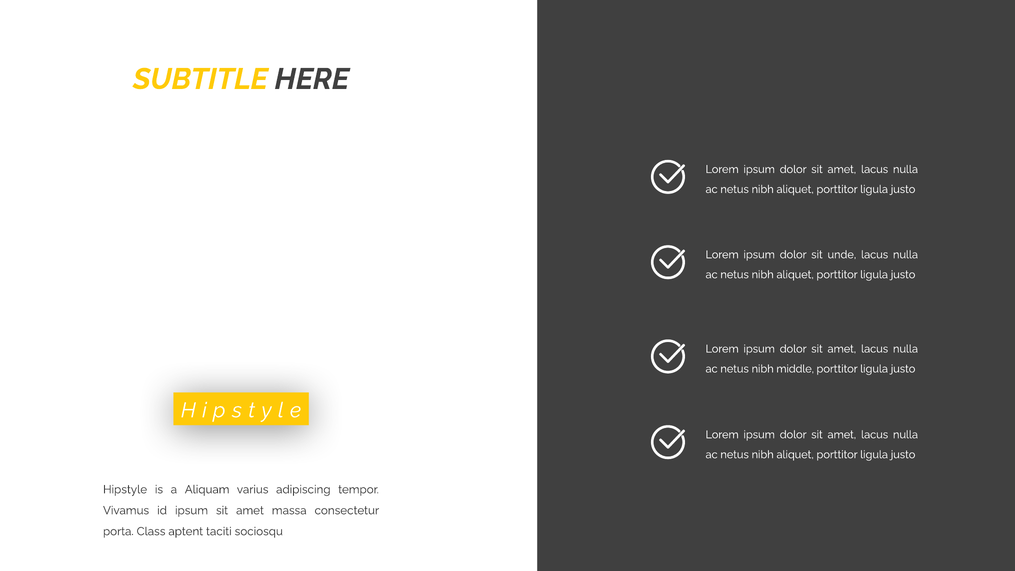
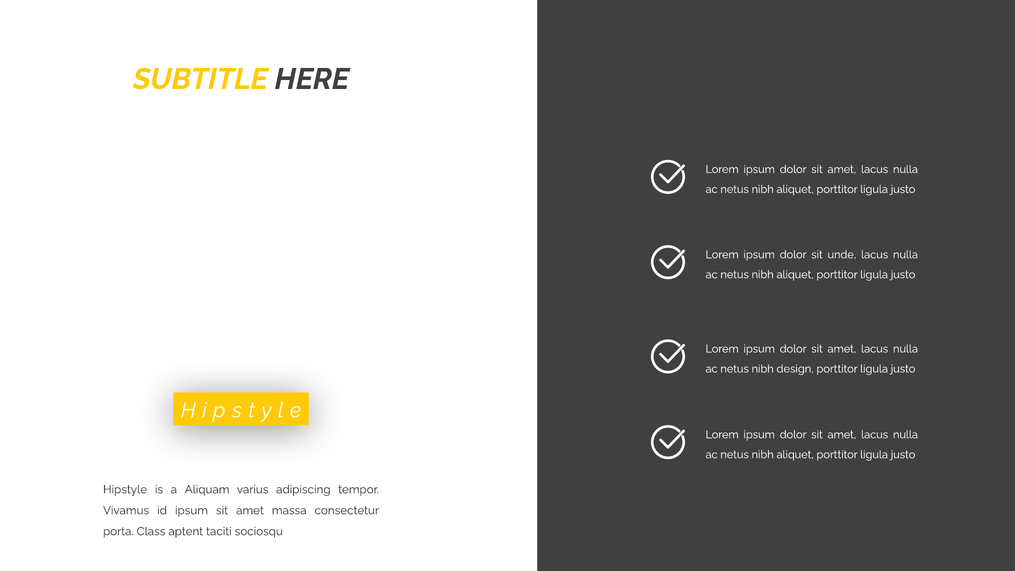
middle: middle -> design
